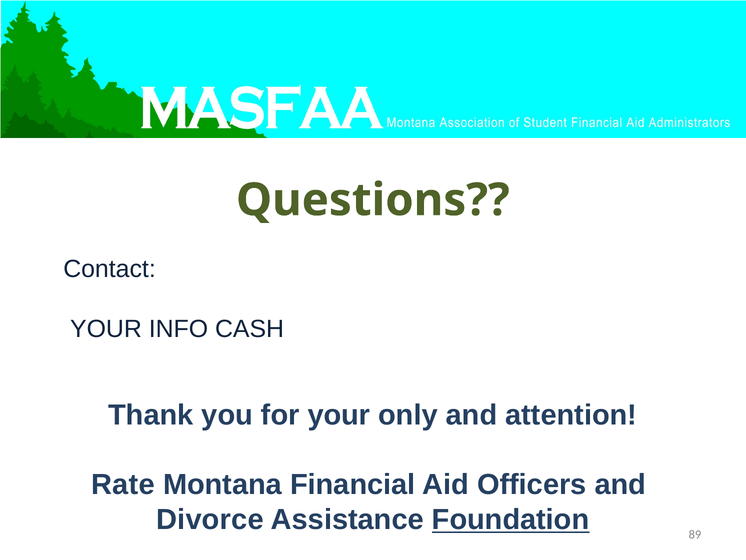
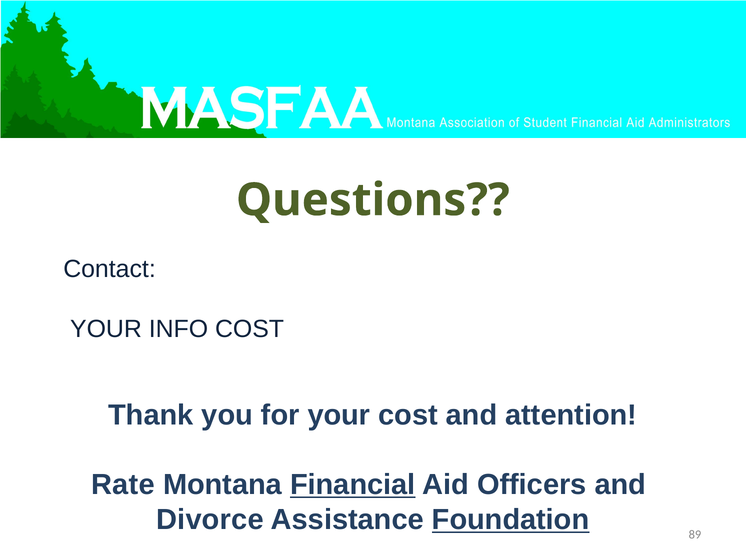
INFO CASH: CASH -> COST
your only: only -> cost
Financial underline: none -> present
